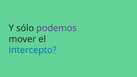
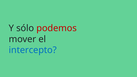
podemos colour: purple -> red
